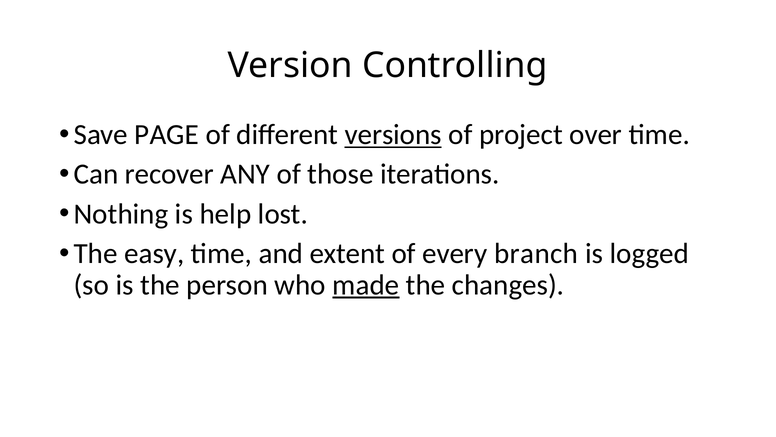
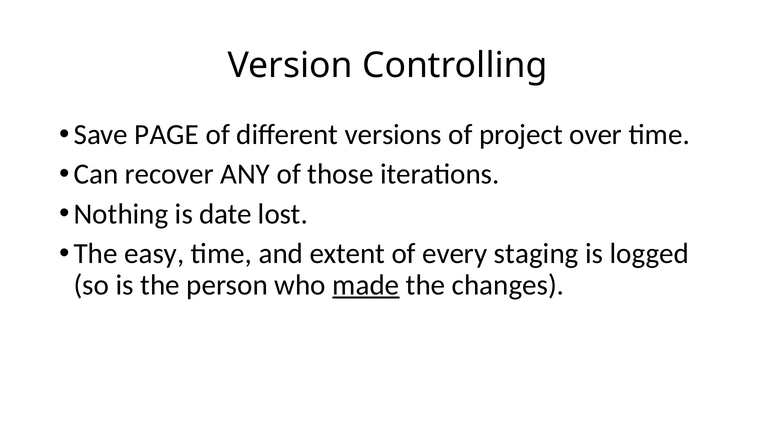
versions underline: present -> none
help: help -> date
branch: branch -> staging
